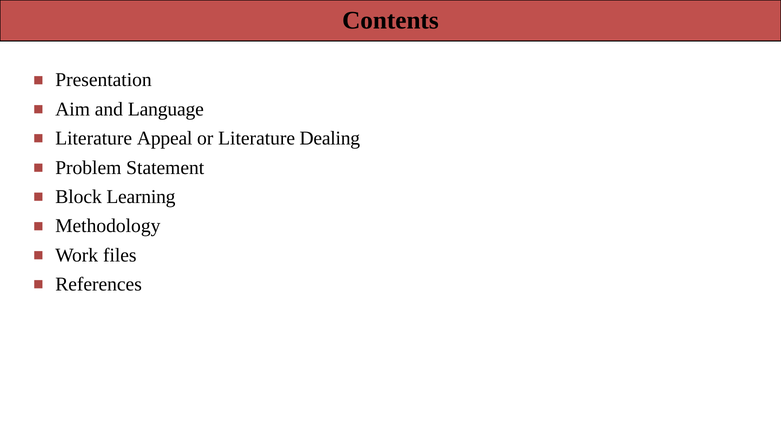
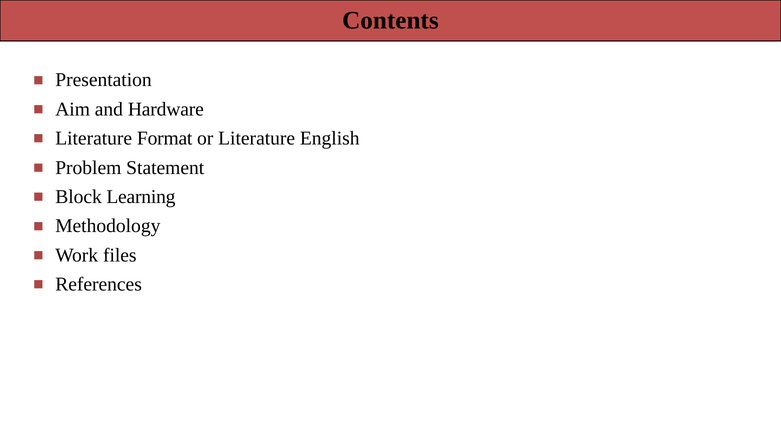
Language: Language -> Hardware
Appeal: Appeal -> Format
Dealing: Dealing -> English
